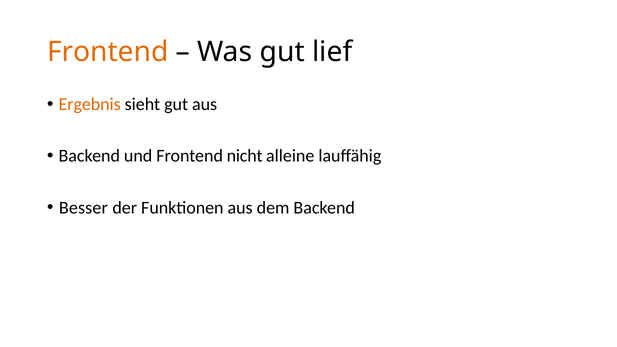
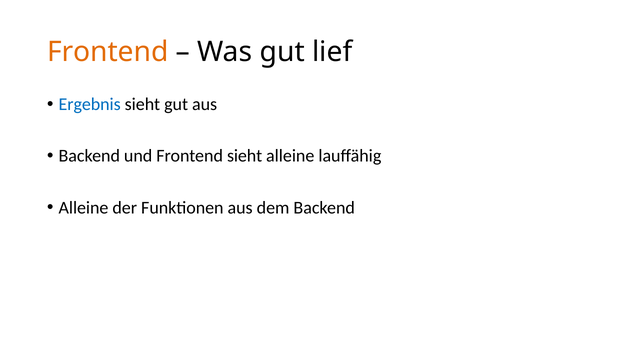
Ergebnis colour: orange -> blue
Frontend nicht: nicht -> sieht
Besser at (83, 208): Besser -> Alleine
